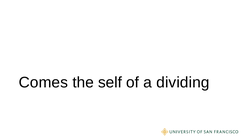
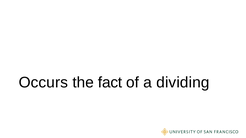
Comes: Comes -> Occurs
self: self -> fact
